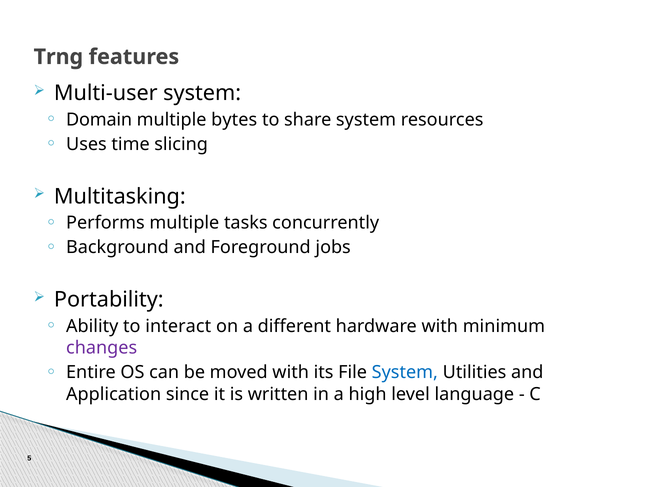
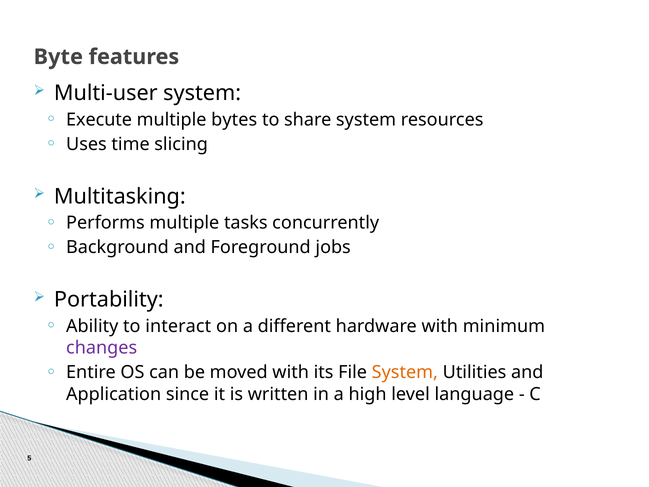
Trng: Trng -> Byte
Domain: Domain -> Execute
System at (405, 372) colour: blue -> orange
